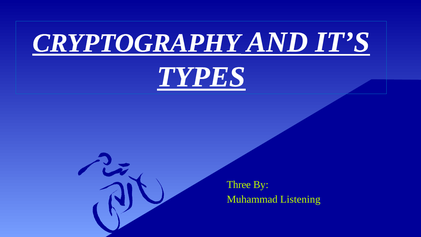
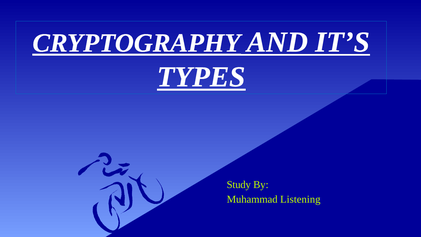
Three: Three -> Study
